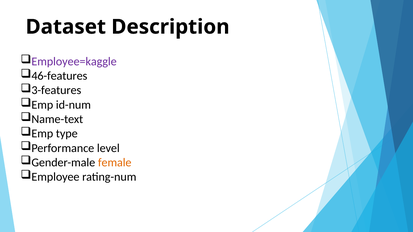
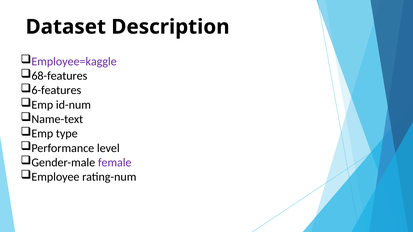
46-features: 46-features -> 68-features
3-features: 3-features -> 6-features
female colour: orange -> purple
